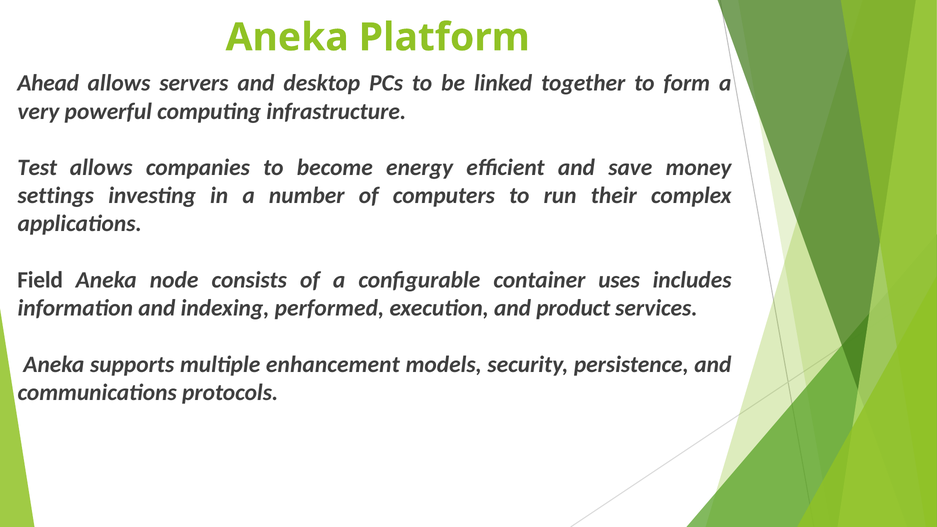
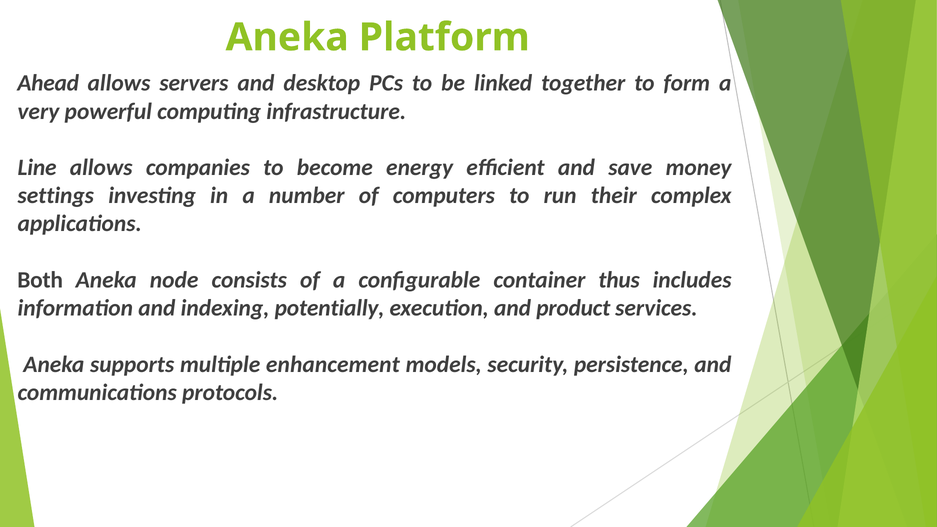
Test: Test -> Line
Field: Field -> Both
uses: uses -> thus
performed: performed -> potentially
